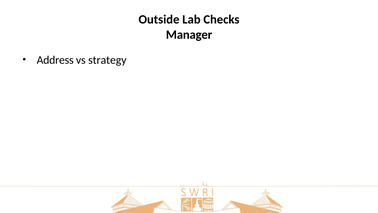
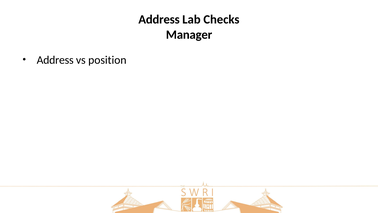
Outside at (159, 20): Outside -> Address
strategy: strategy -> position
